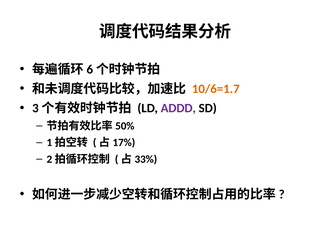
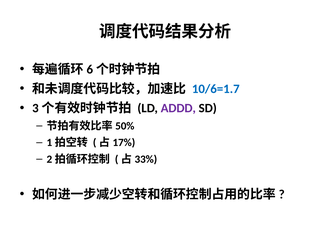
10/6=1.7 colour: orange -> blue
